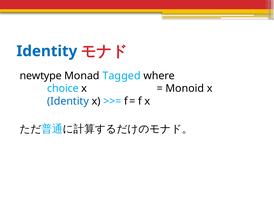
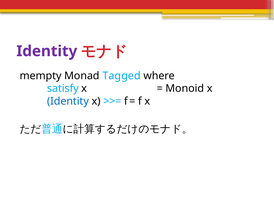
Identity at (47, 51) colour: blue -> purple
newtype: newtype -> mempty
choice: choice -> satisfy
